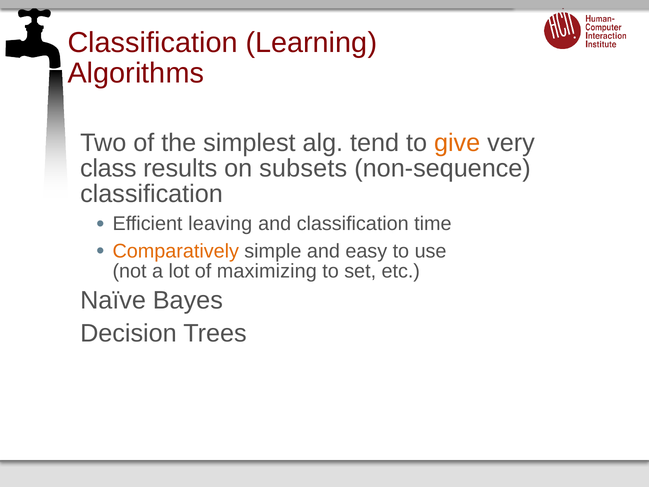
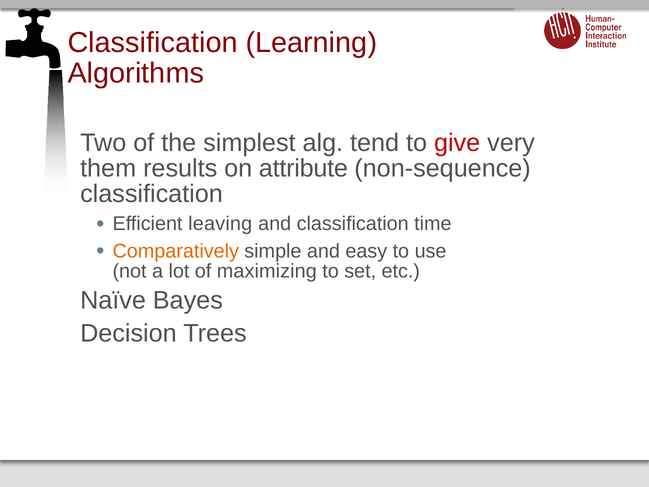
give colour: orange -> red
class: class -> them
subsets: subsets -> attribute
